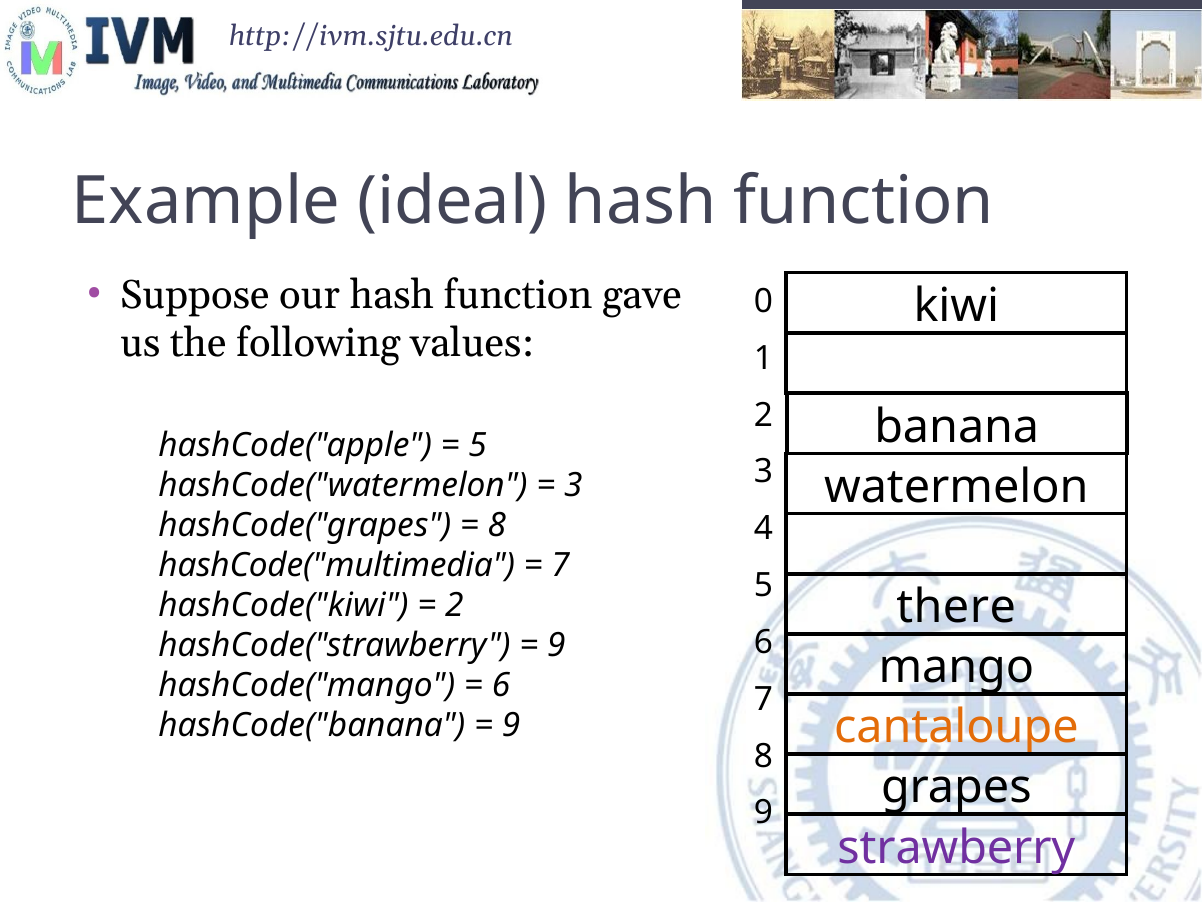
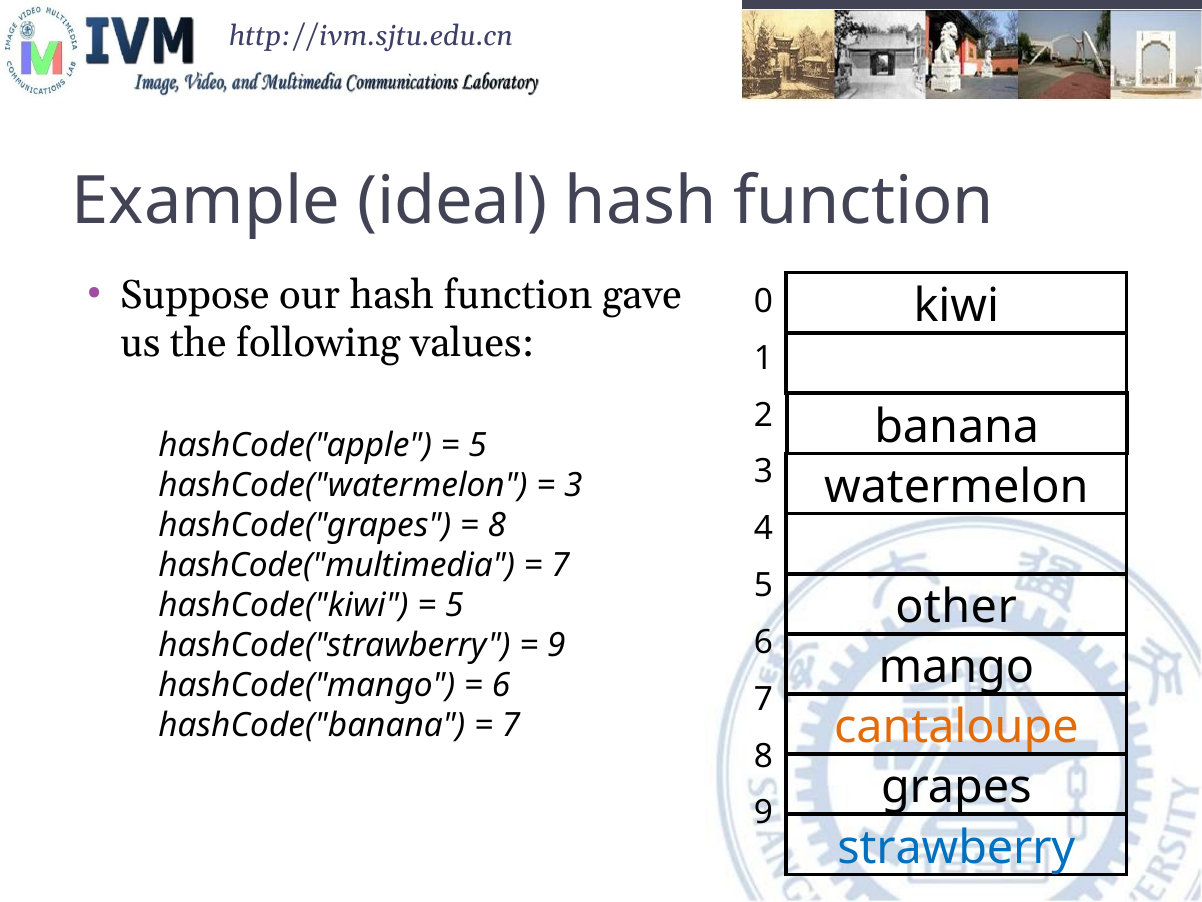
there: there -> other
2 at (454, 605): 2 -> 5
9 at (511, 725): 9 -> 7
strawberry colour: purple -> blue
